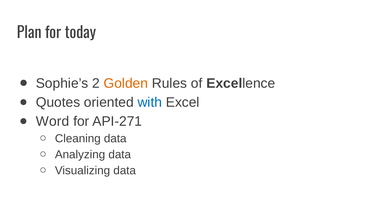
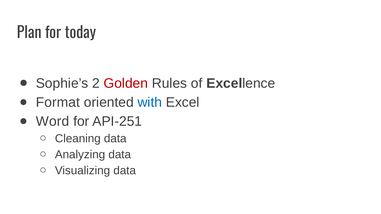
Golden colour: orange -> red
Quotes: Quotes -> Format
API-271: API-271 -> API-251
